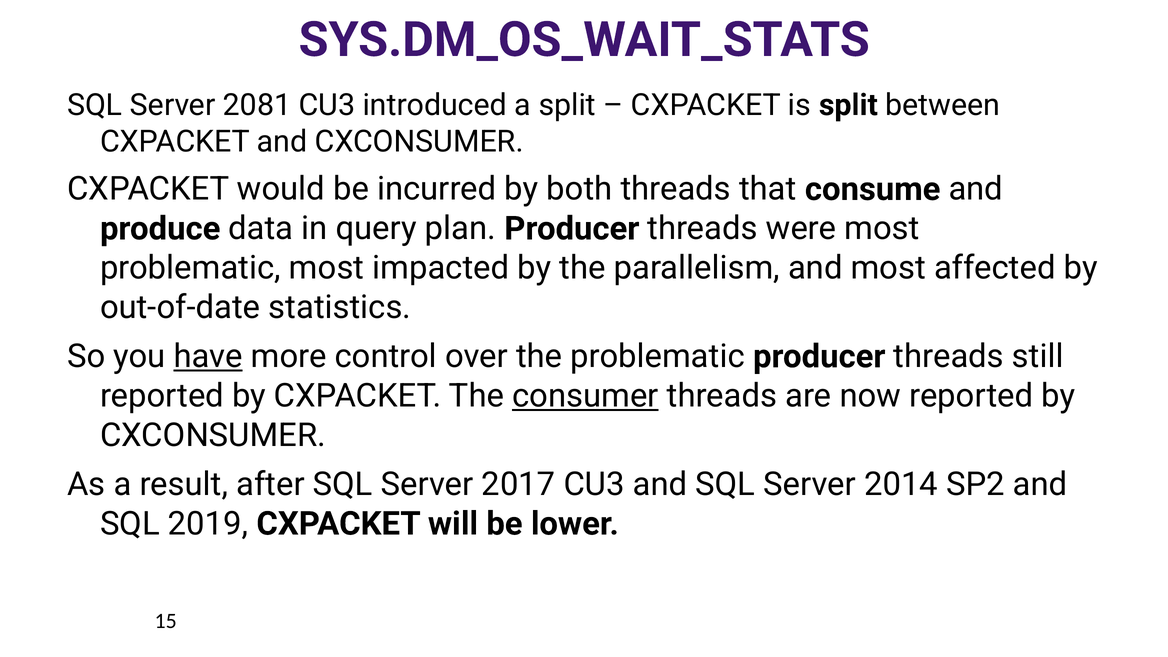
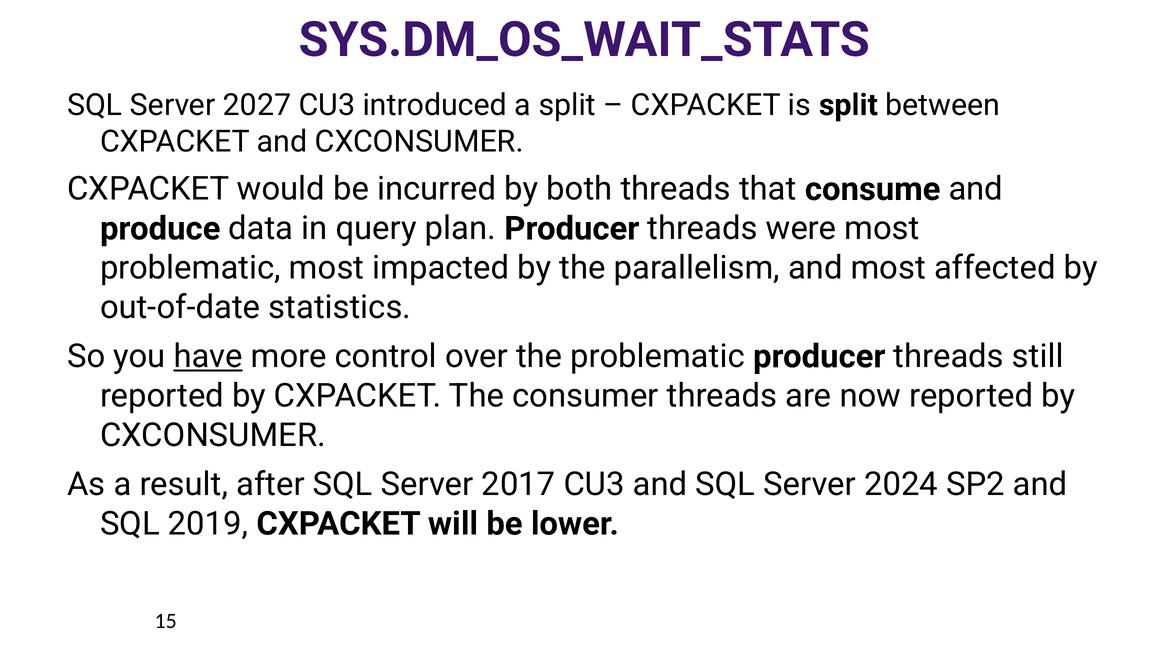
2081: 2081 -> 2027
consumer underline: present -> none
2014: 2014 -> 2024
